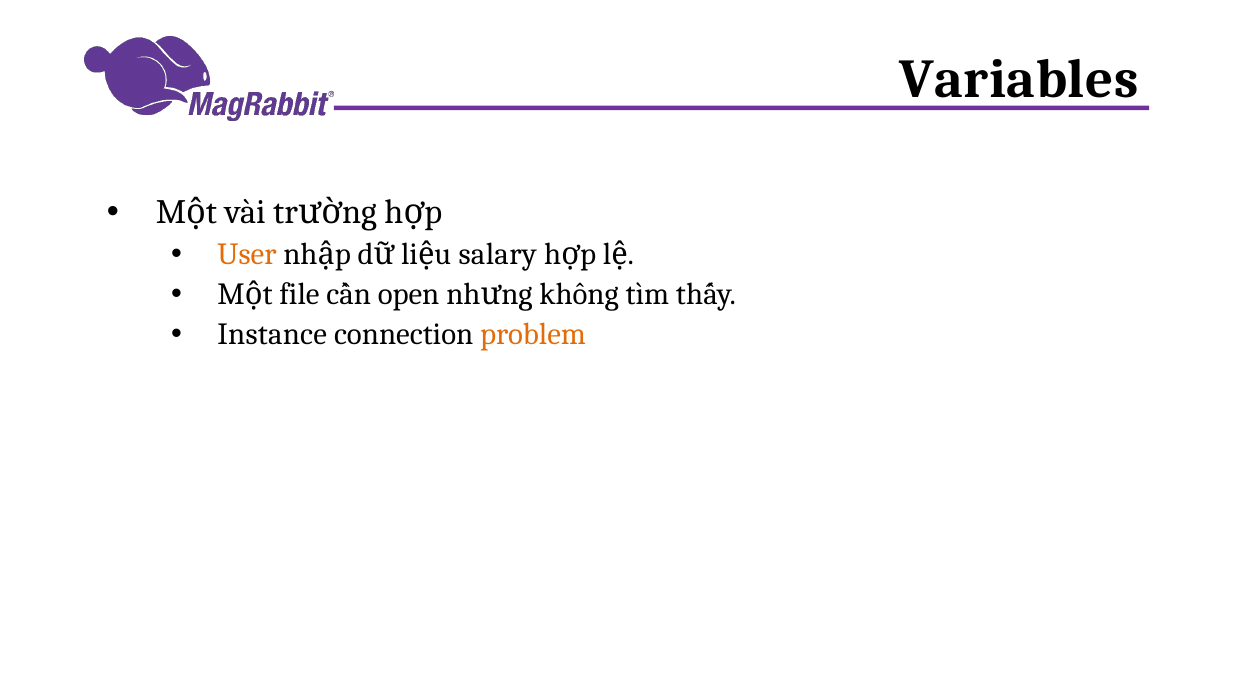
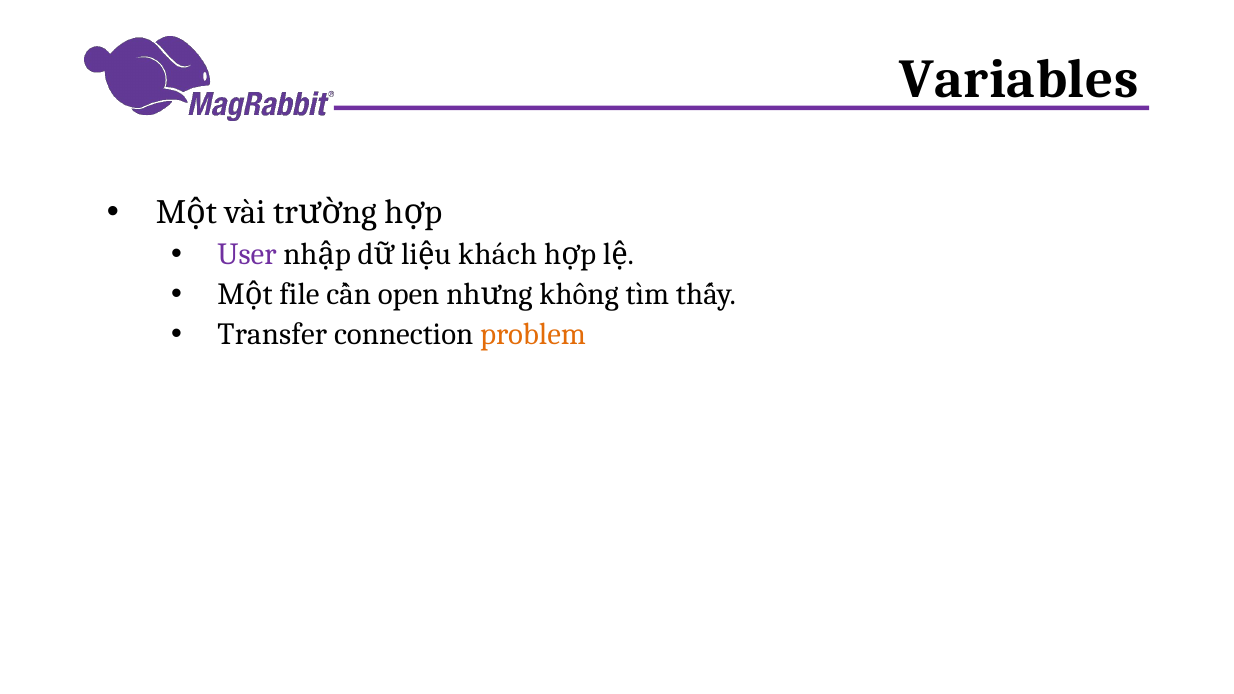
User colour: orange -> purple
salary: salary -> khách
Instance: Instance -> Transfer
